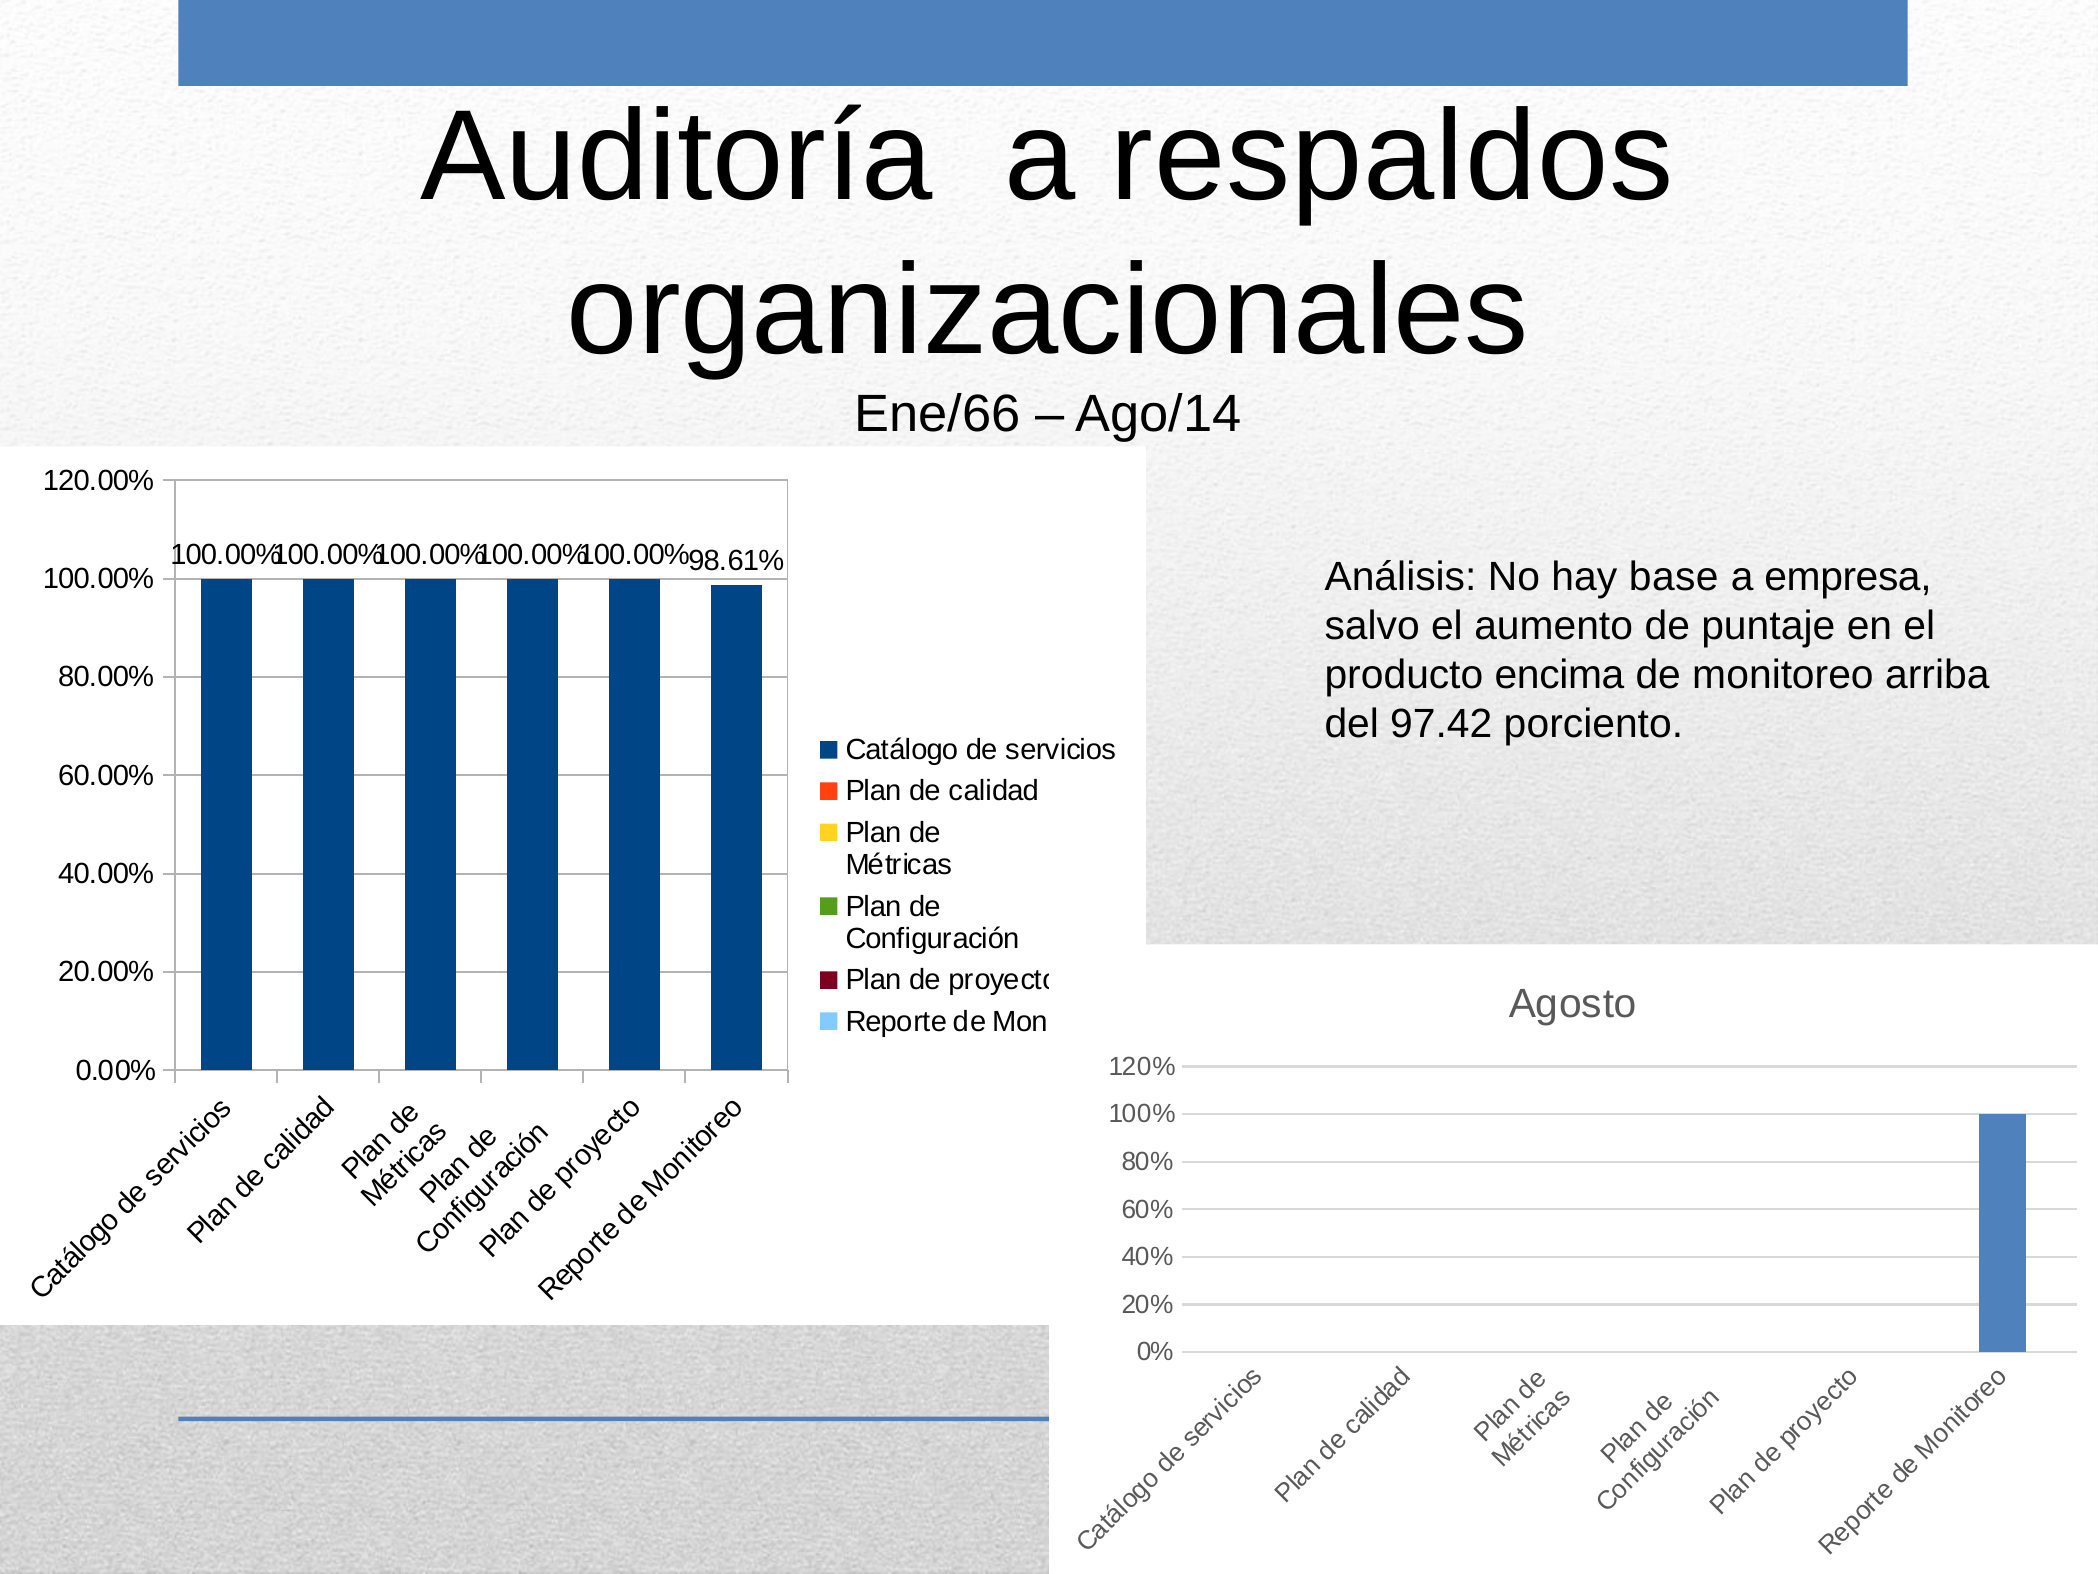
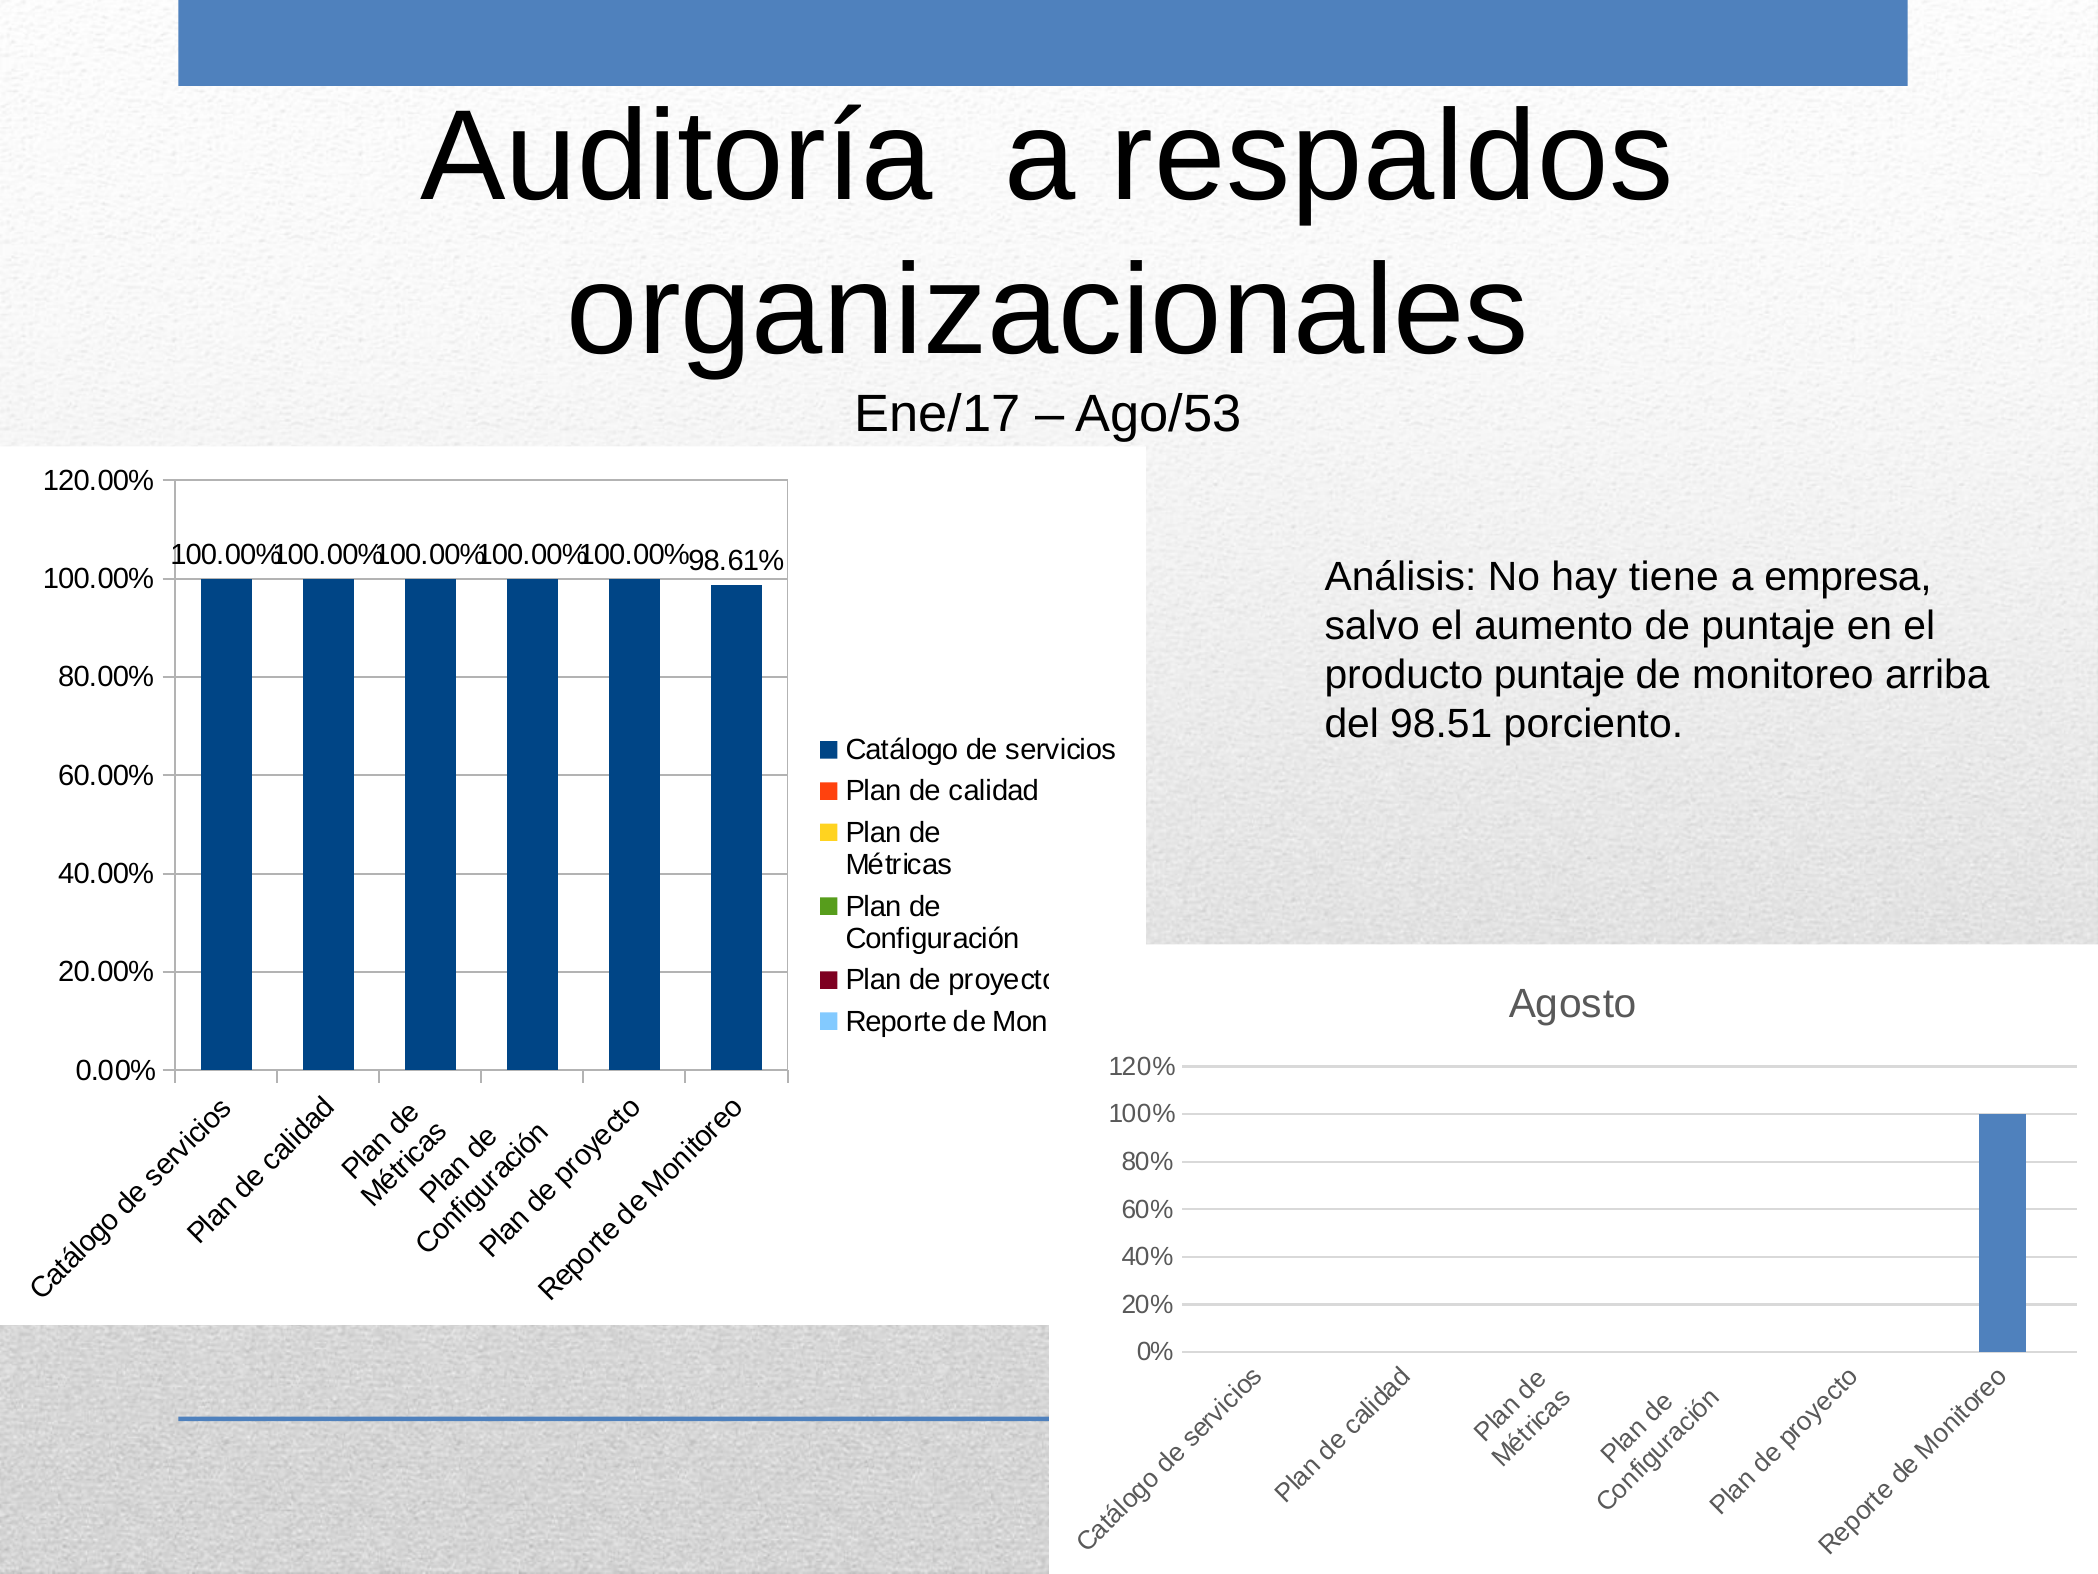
Ene/66: Ene/66 -> Ene/17
Ago/14: Ago/14 -> Ago/53
base: base -> tiene
producto encima: encima -> puntaje
97.42: 97.42 -> 98.51
